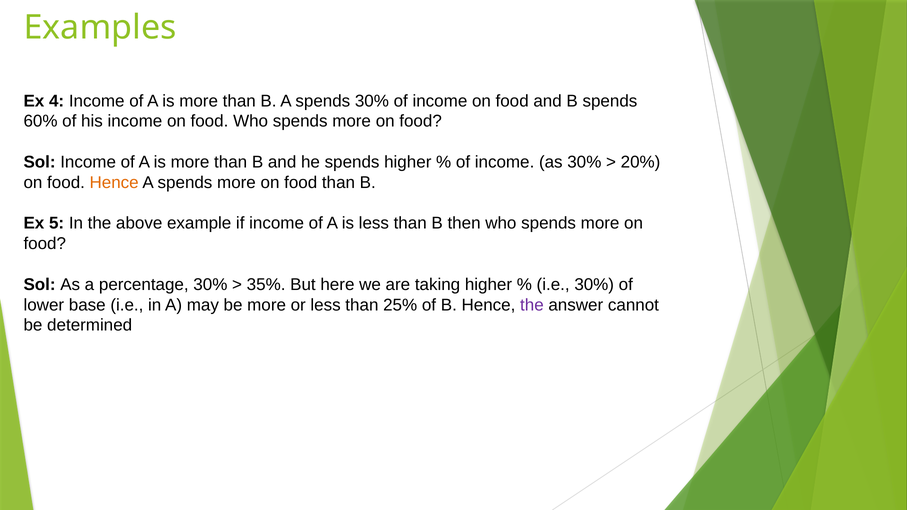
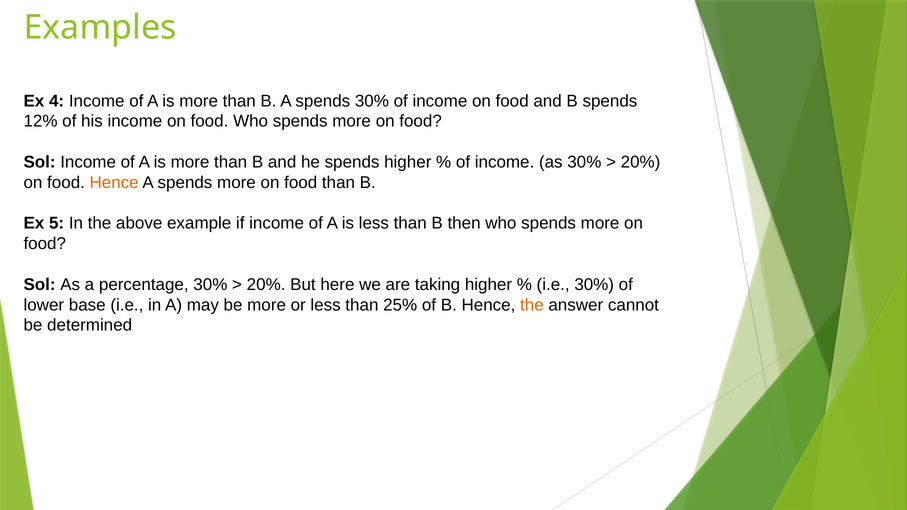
60%: 60% -> 12%
35% at (266, 285): 35% -> 20%
the at (532, 305) colour: purple -> orange
